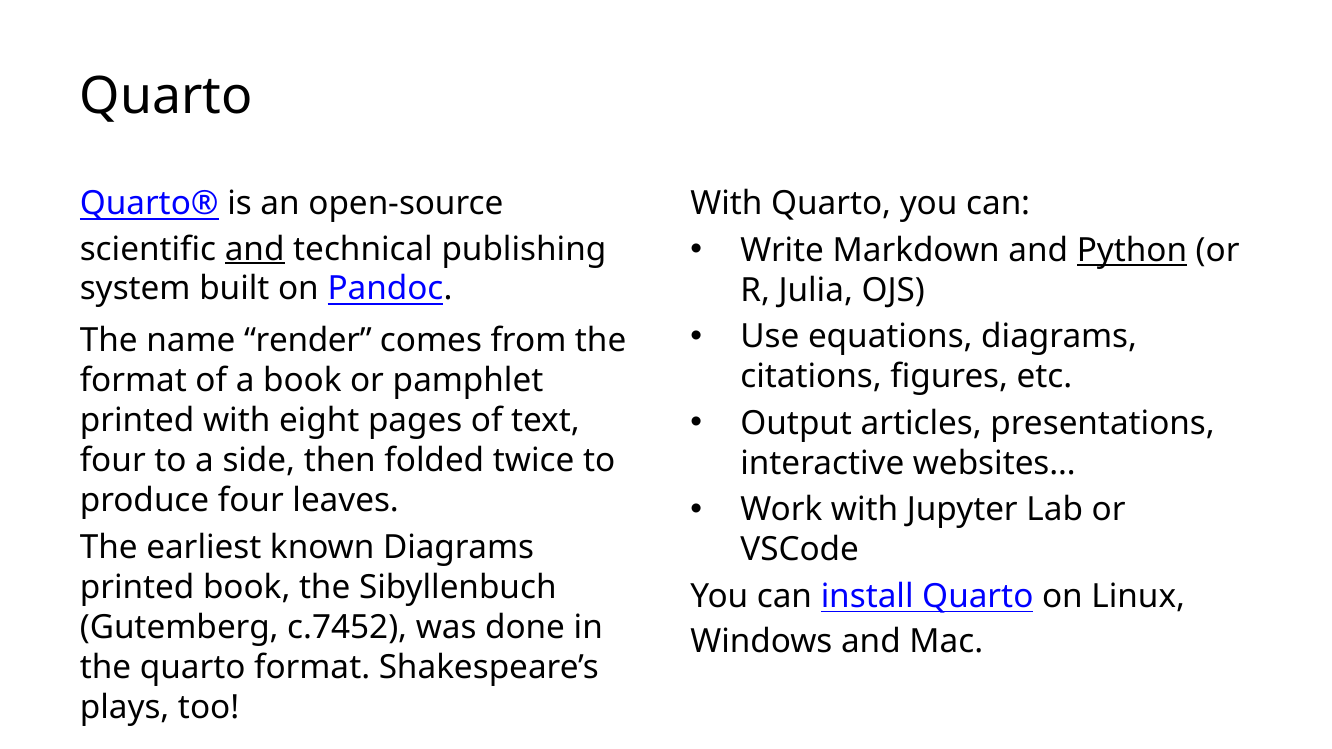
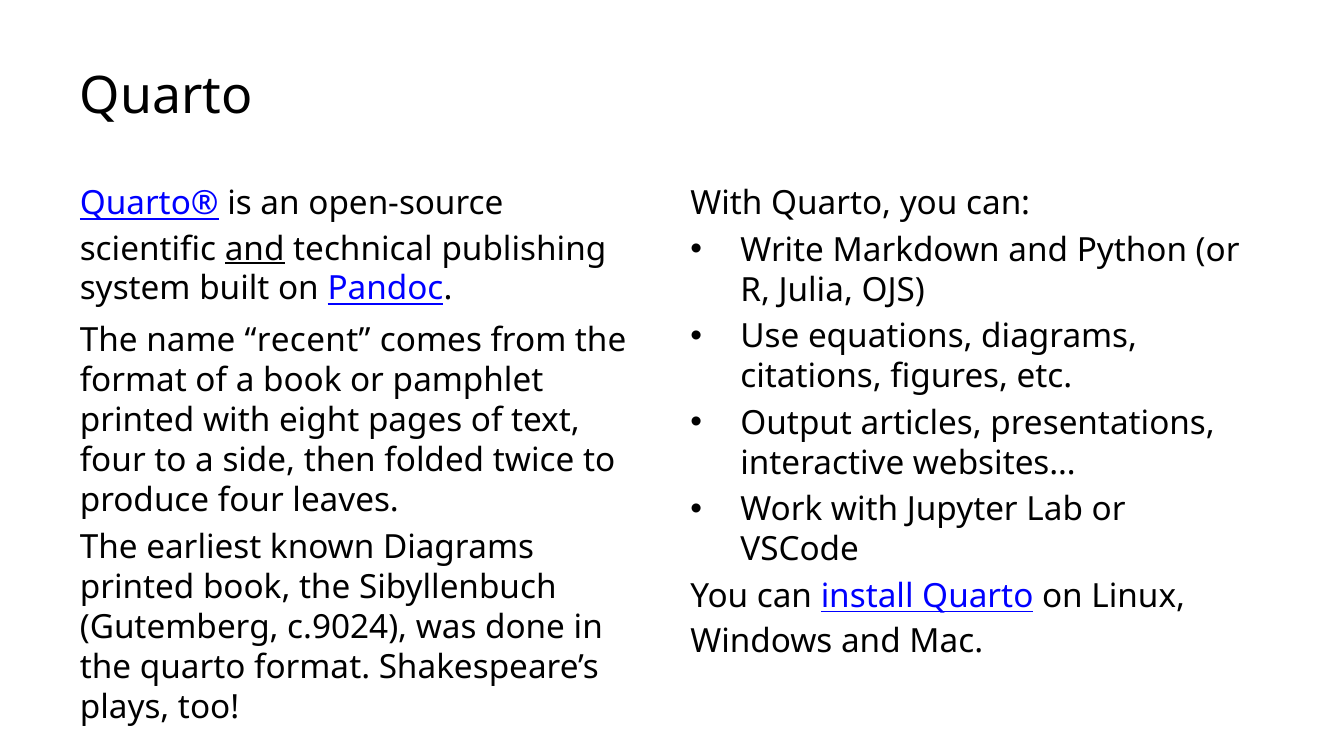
Python underline: present -> none
render: render -> recent
c.7452: c.7452 -> c.9024
